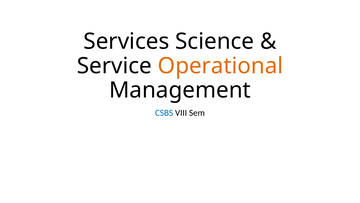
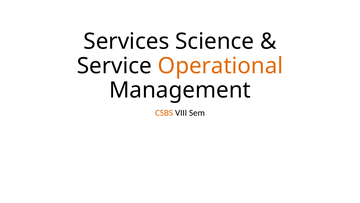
CSBS colour: blue -> orange
